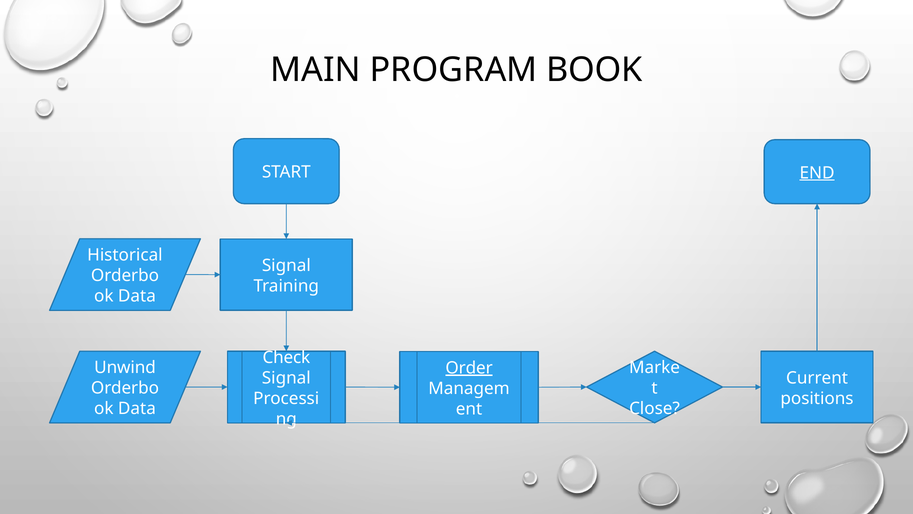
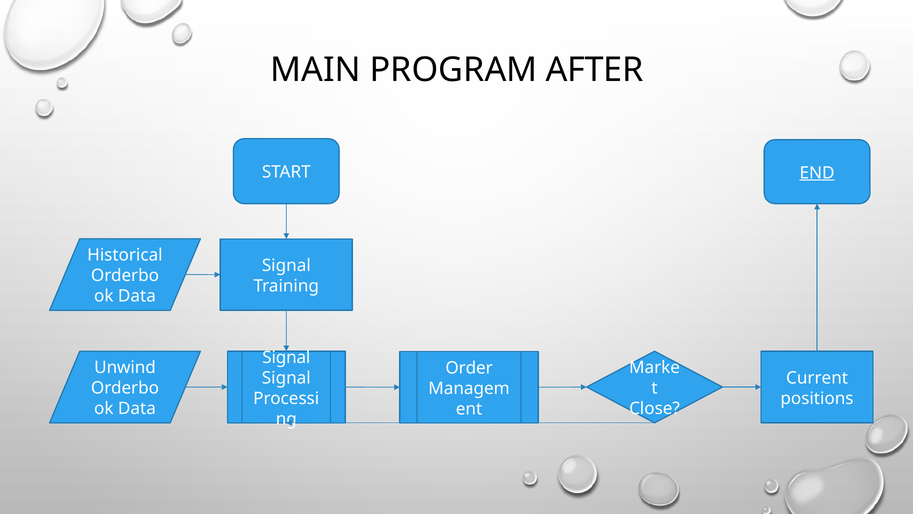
BOOK: BOOK -> AFTER
Check at (286, 357): Check -> Signal
Order underline: present -> none
